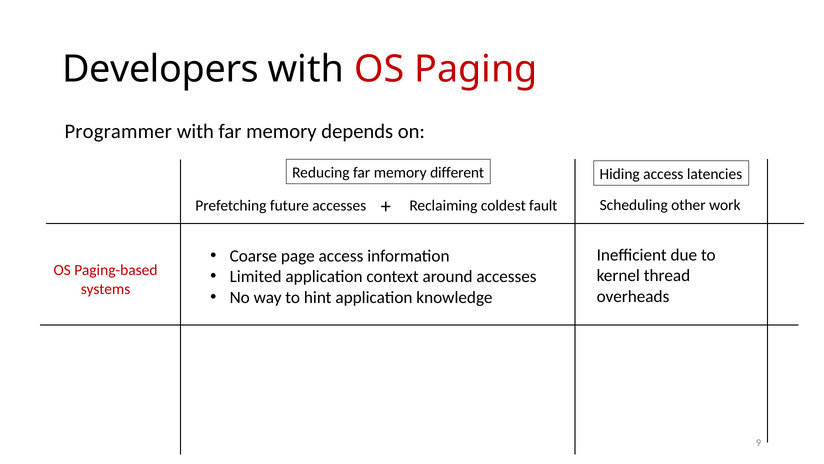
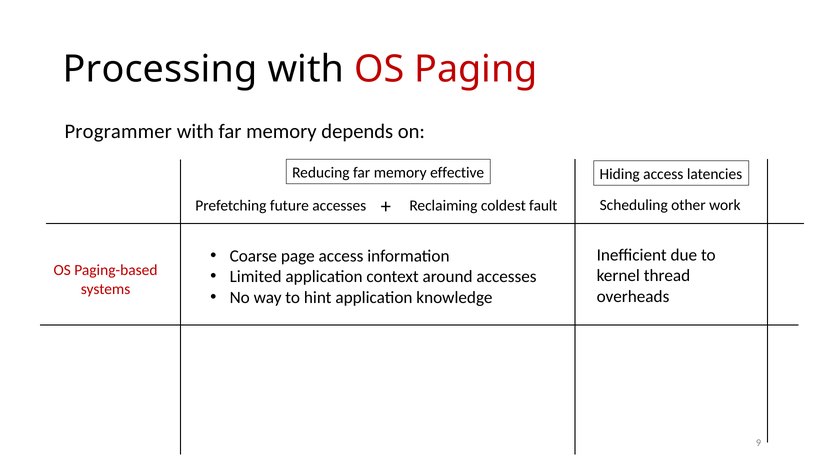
Developers: Developers -> Processing
different: different -> effective
